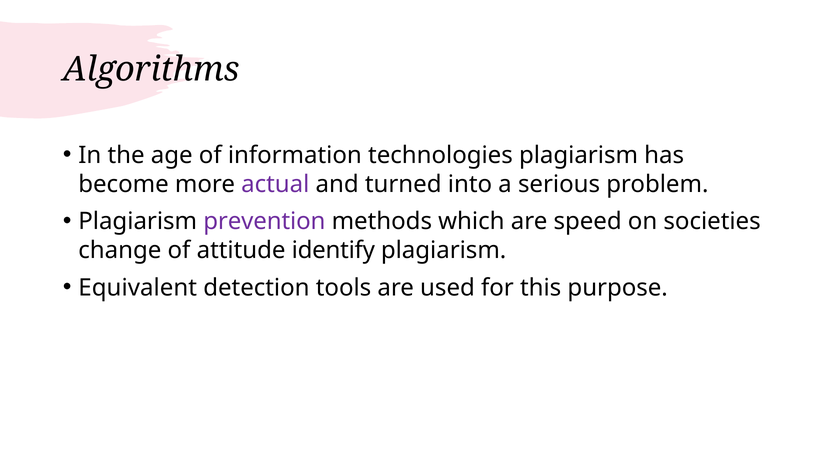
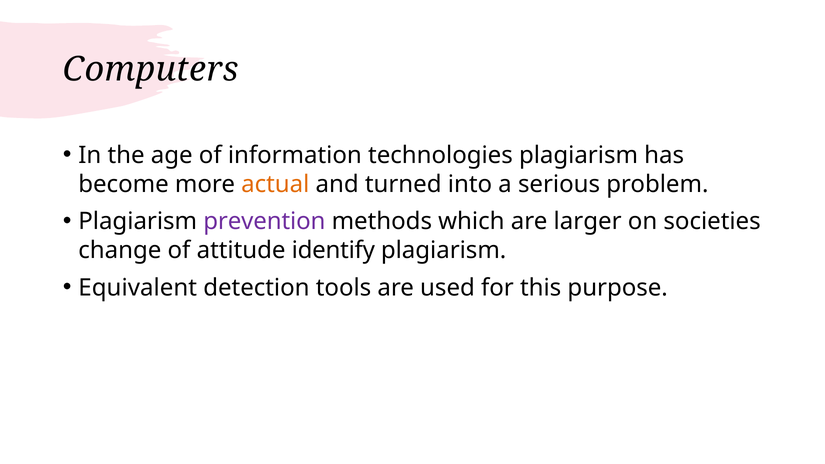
Algorithms: Algorithms -> Computers
actual colour: purple -> orange
speed: speed -> larger
